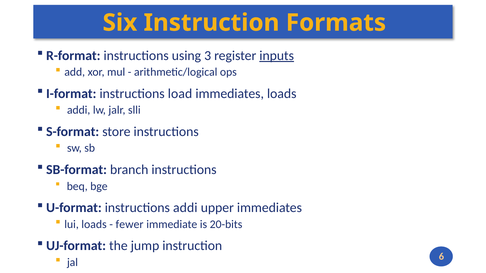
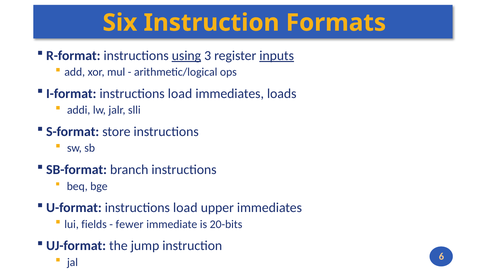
using underline: none -> present
U-format instructions addi: addi -> load
lui loads: loads -> fields
